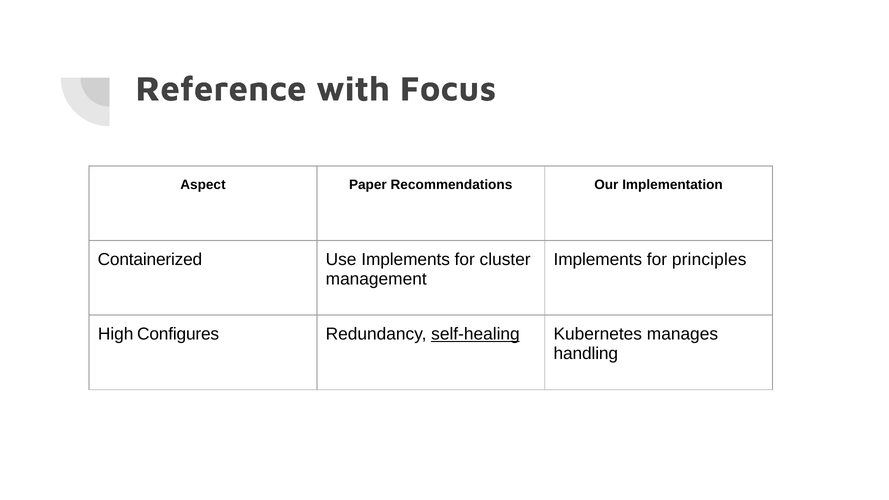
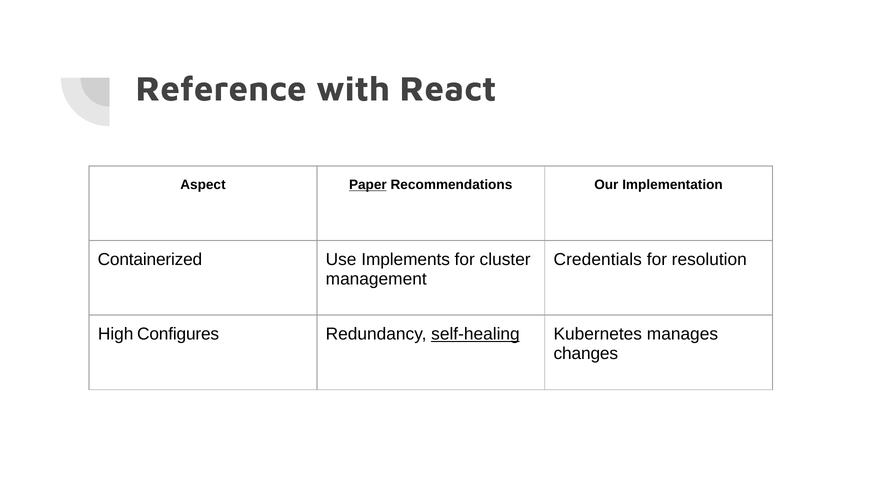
Focus: Focus -> React
Paper underline: none -> present
Implements at (598, 259): Implements -> Credentials
principles: principles -> resolution
handling: handling -> changes
